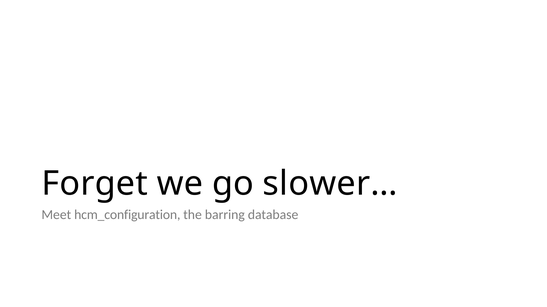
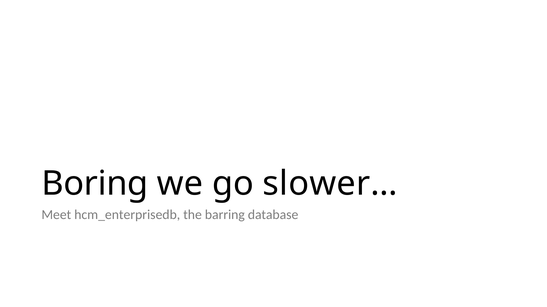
Forget: Forget -> Boring
hcm_configuration: hcm_configuration -> hcm_enterprisedb
